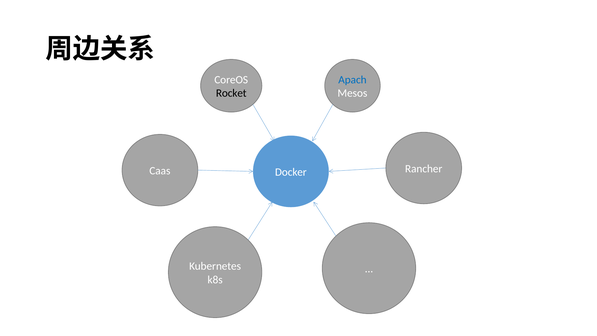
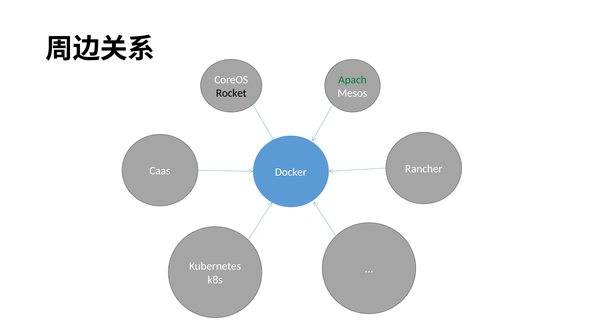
Apach colour: blue -> green
